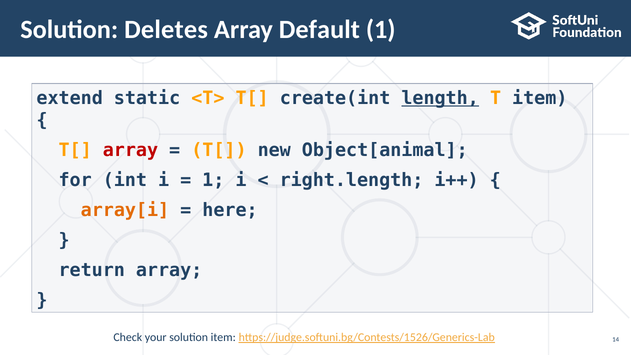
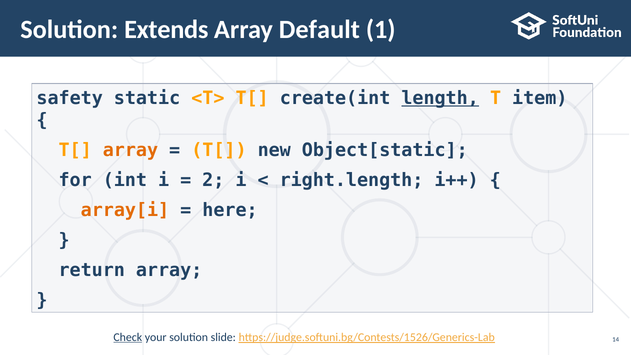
Deletes: Deletes -> Extends
extend: extend -> safety
array at (130, 150) colour: red -> orange
Object[animal: Object[animal -> Object[static
1 at (213, 180): 1 -> 2
Check underline: none -> present
solution item: item -> slide
